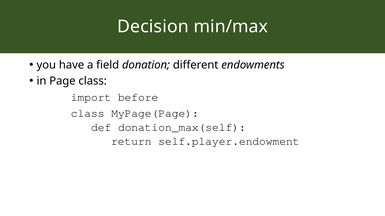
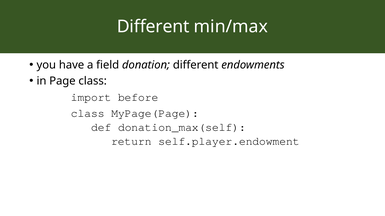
Decision at (153, 27): Decision -> Different
